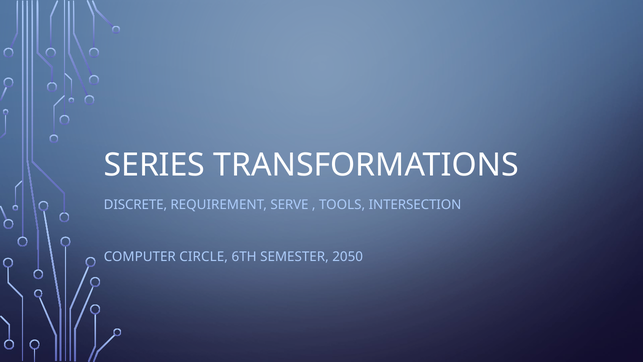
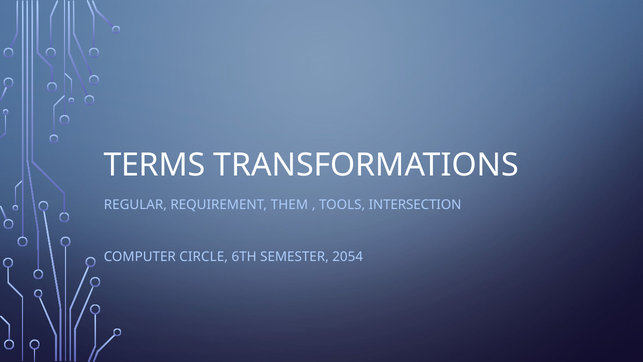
SERIES: SERIES -> TERMS
DISCRETE: DISCRETE -> REGULAR
SERVE: SERVE -> THEM
2050: 2050 -> 2054
